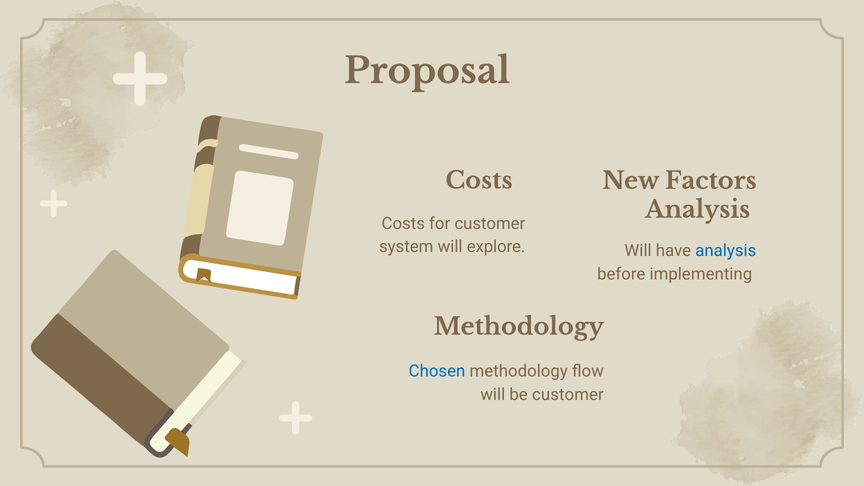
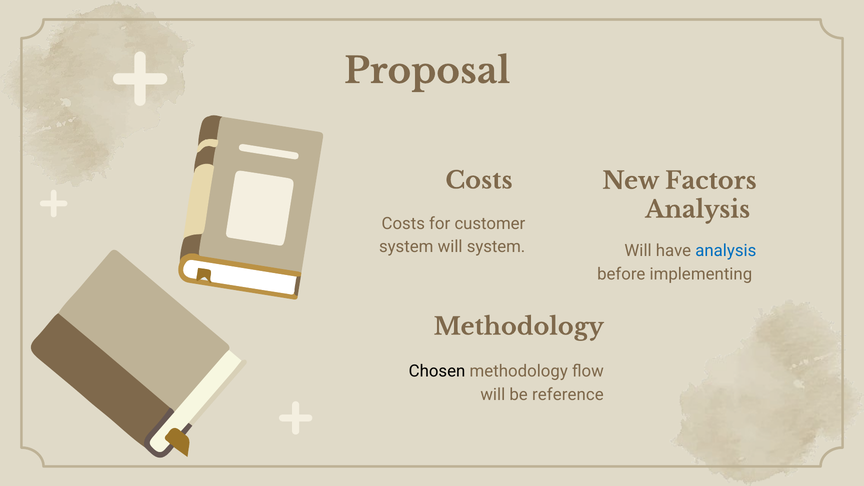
will explore: explore -> system
Chosen colour: blue -> black
be customer: customer -> reference
